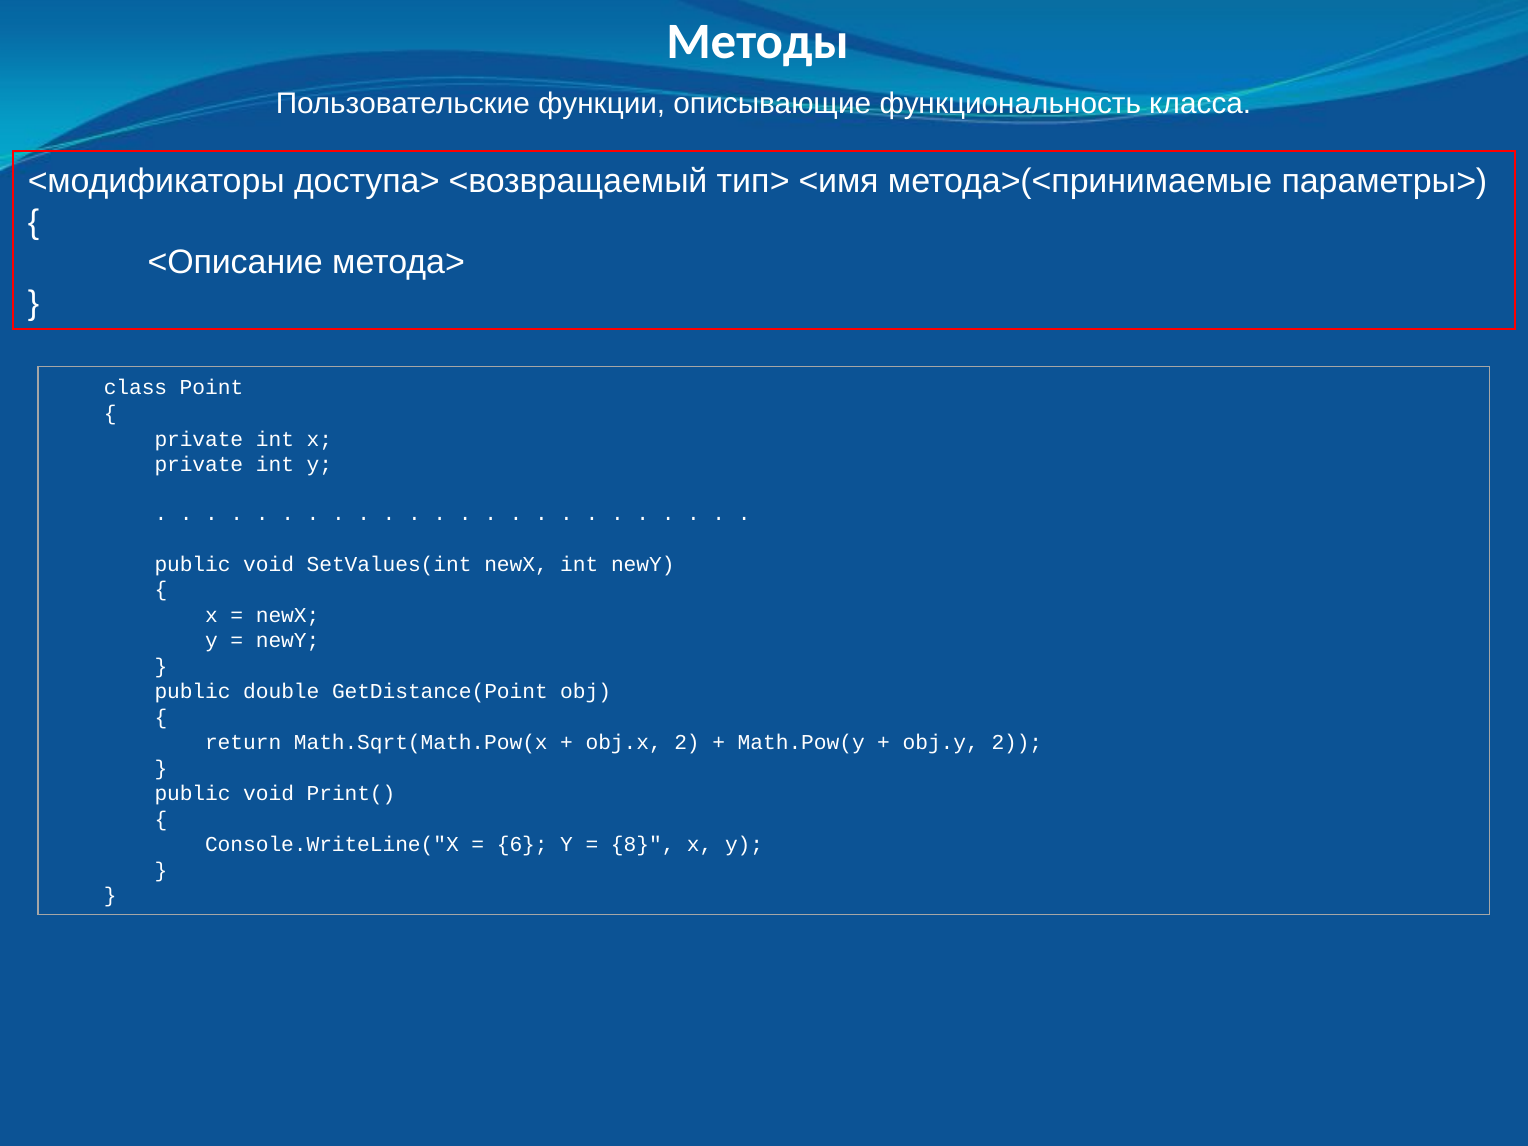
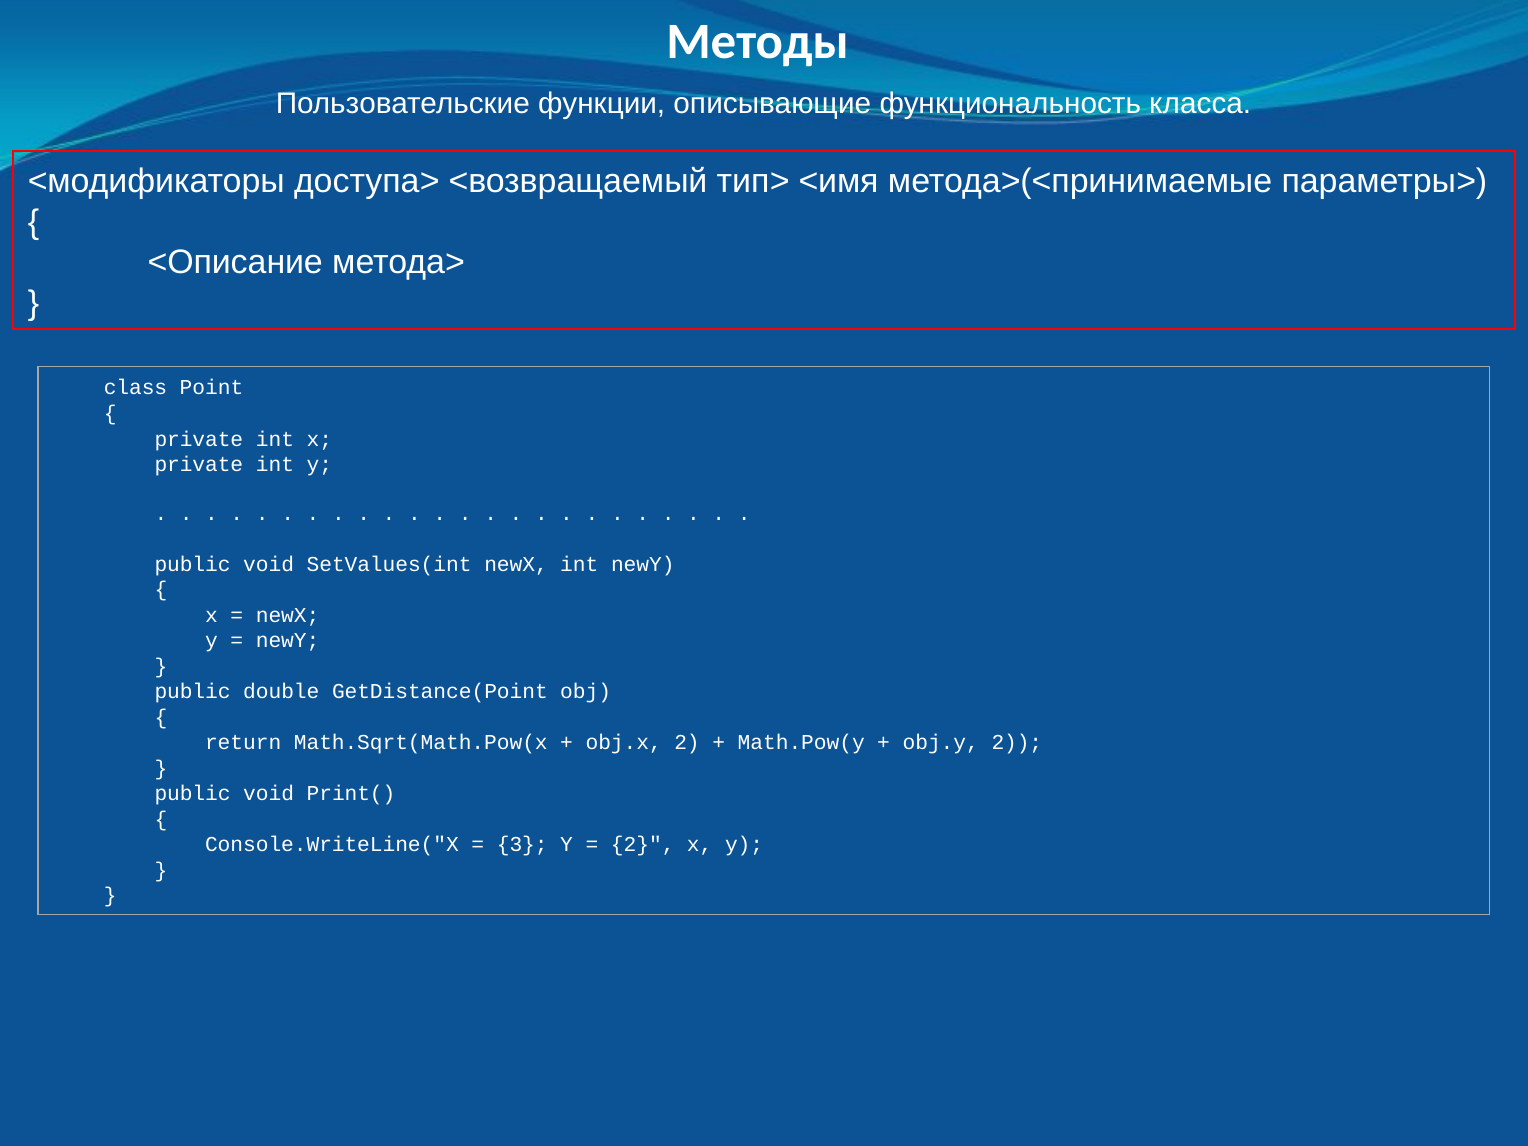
6: 6 -> 3
8 at (643, 845): 8 -> 2
